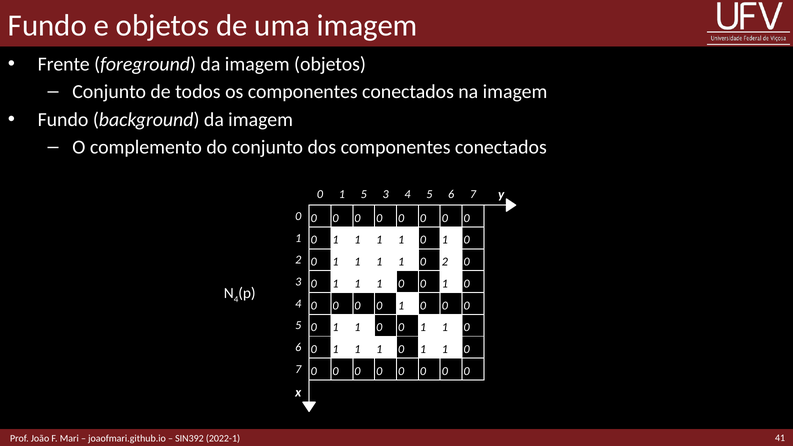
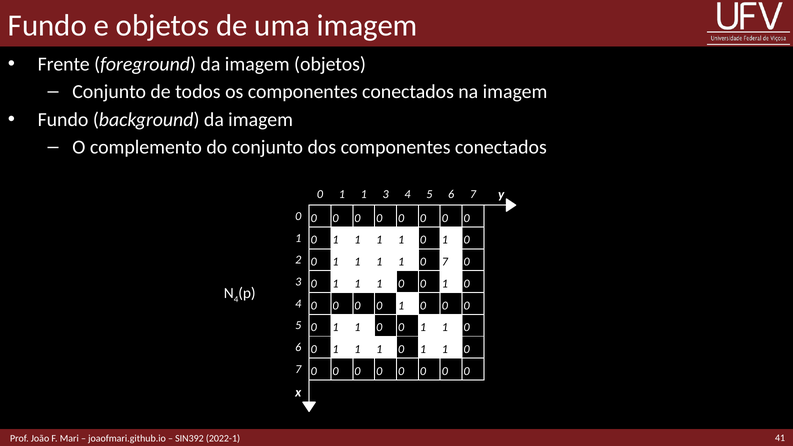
5 at (364, 194): 5 -> 1
2 at (445, 262): 2 -> 7
